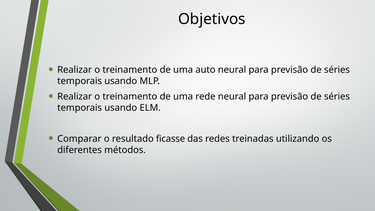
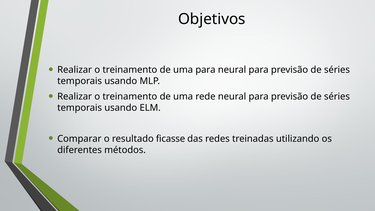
uma auto: auto -> para
